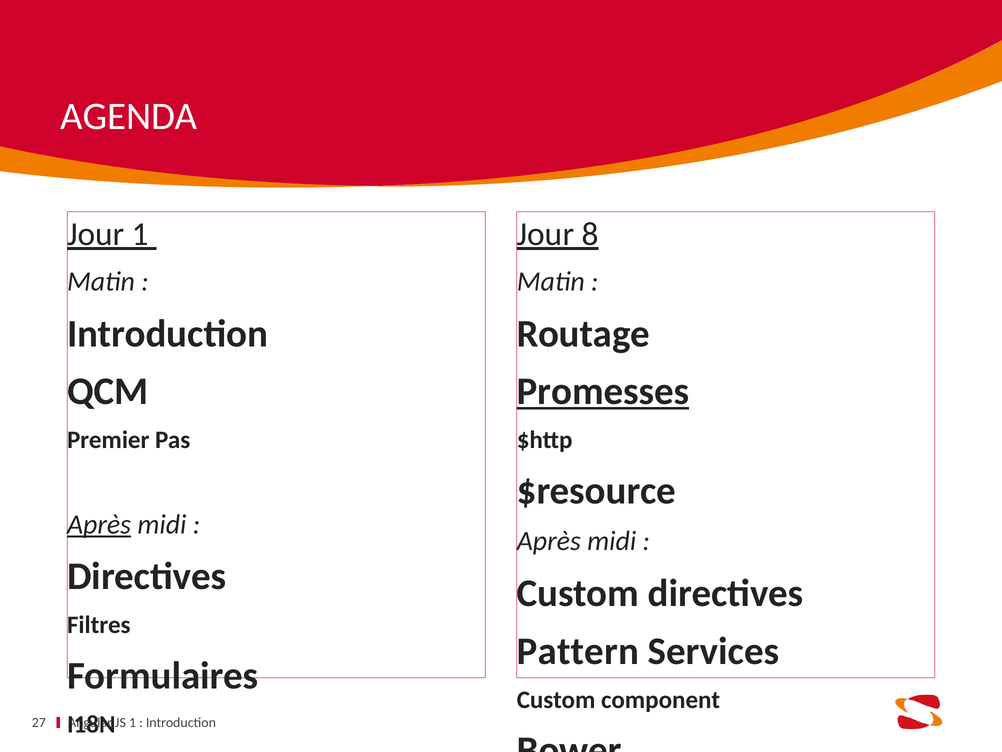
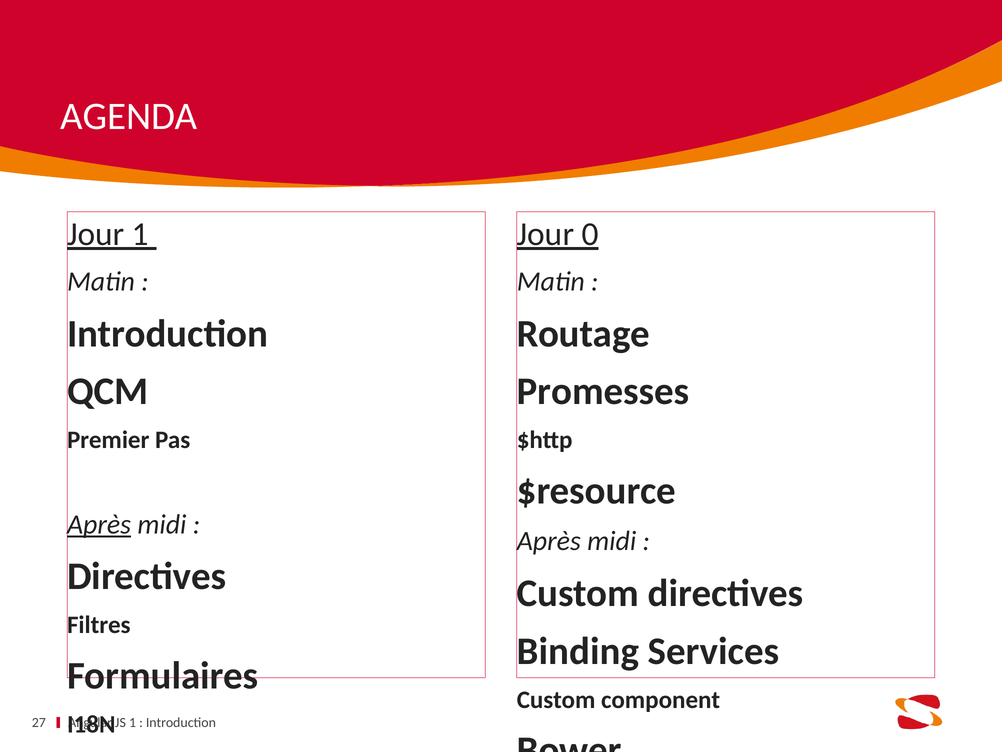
8: 8 -> 0
Promesses underline: present -> none
Pattern: Pattern -> Binding
